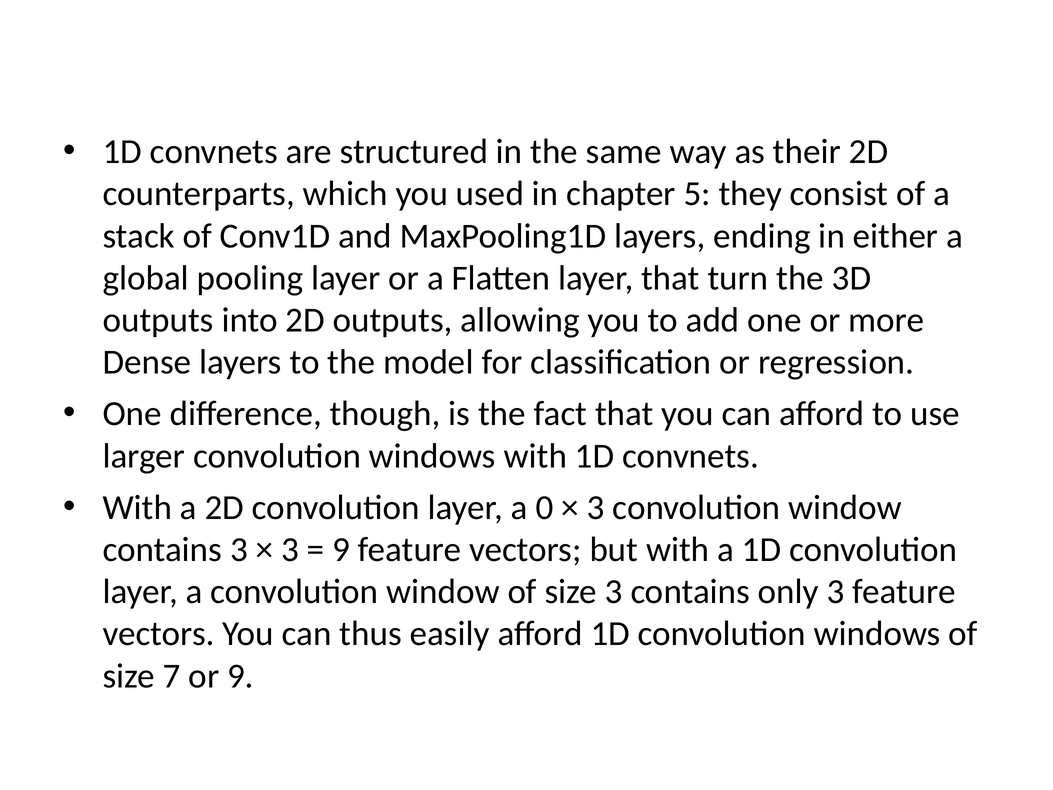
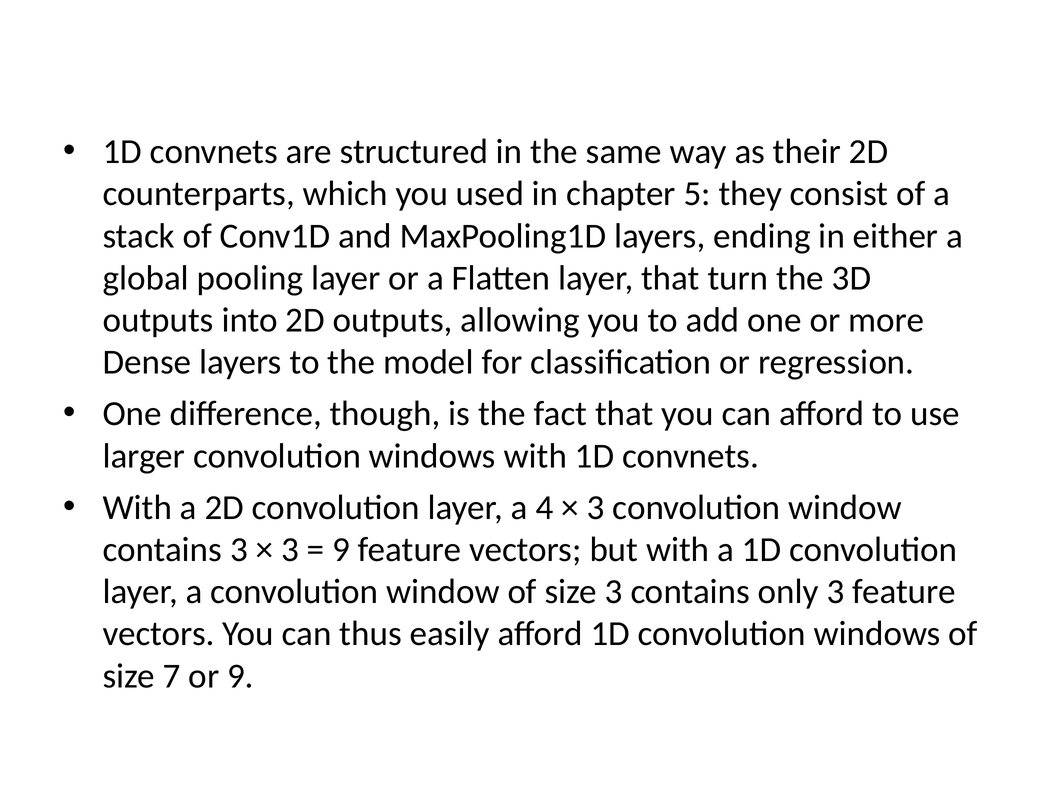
0: 0 -> 4
